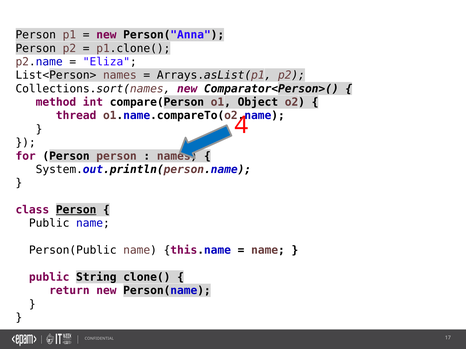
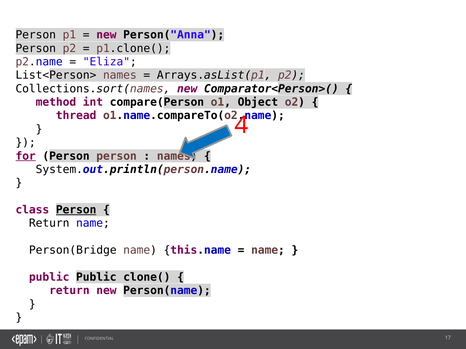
for underline: none -> present
Public at (49, 224): Public -> Return
Person(Public: Person(Public -> Person(Bridge
public String: String -> Public
